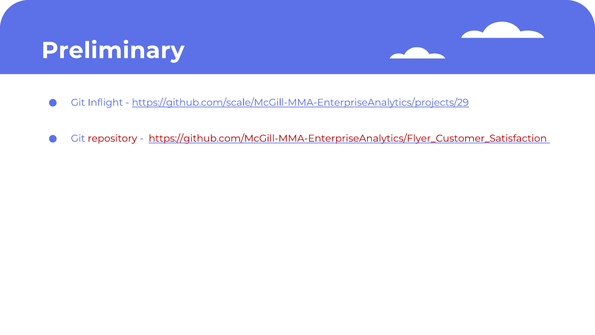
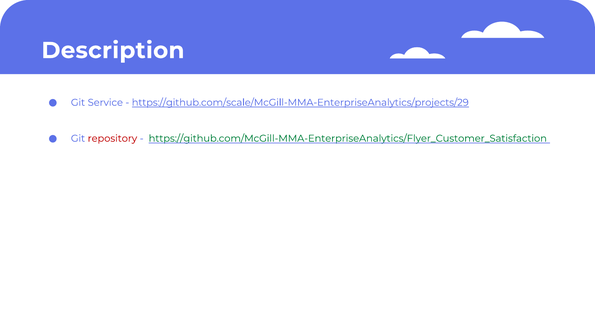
Preliminary: Preliminary -> Description
Inflight: Inflight -> Service
https://github.com/McGill-MMA-EnterpriseAnalytics/Flyer_Customer_Satisfaction colour: red -> green
